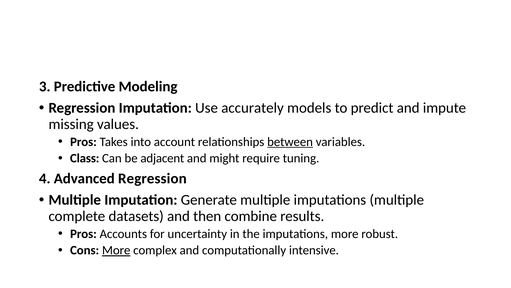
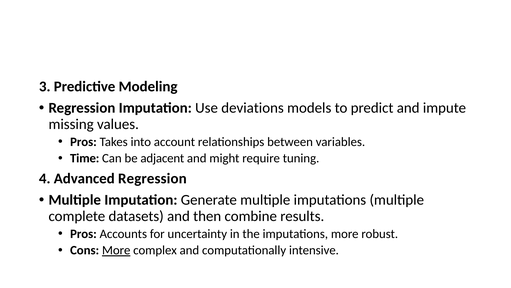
accurately: accurately -> deviations
between underline: present -> none
Class: Class -> Time
